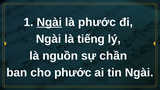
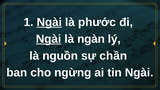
Ngài at (49, 39) underline: none -> present
tiếng: tiếng -> ngàn
cho phước: phước -> ngừng
